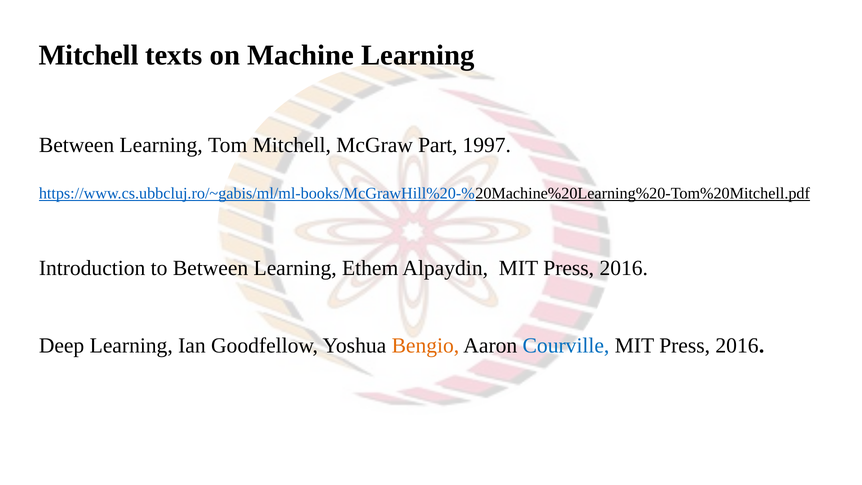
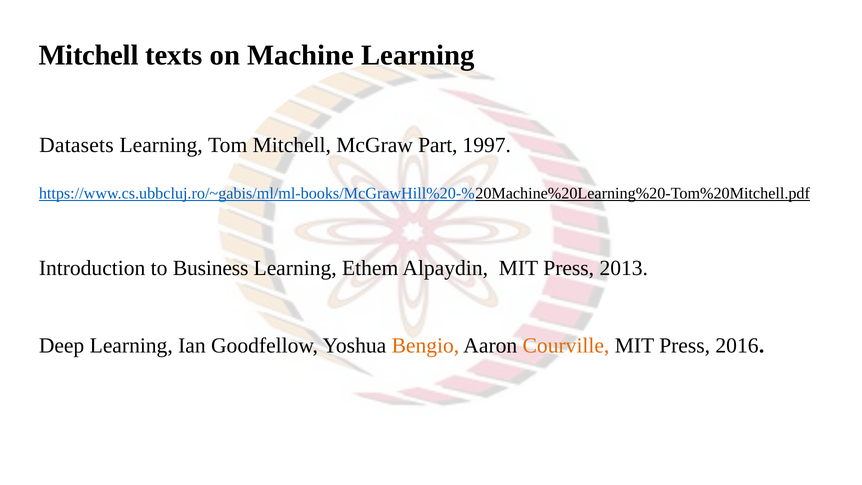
Between at (77, 145): Between -> Datasets
to Between: Between -> Business
Alpaydin MIT Press 2016: 2016 -> 2013
Courville colour: blue -> orange
